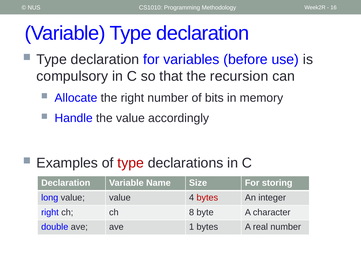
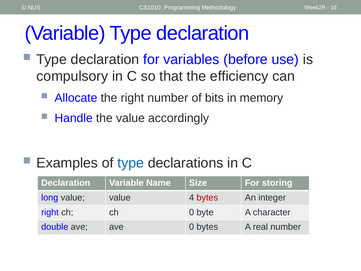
recursion: recursion -> efficiency
type at (131, 163) colour: red -> blue
ch 8: 8 -> 0
ave 1: 1 -> 0
